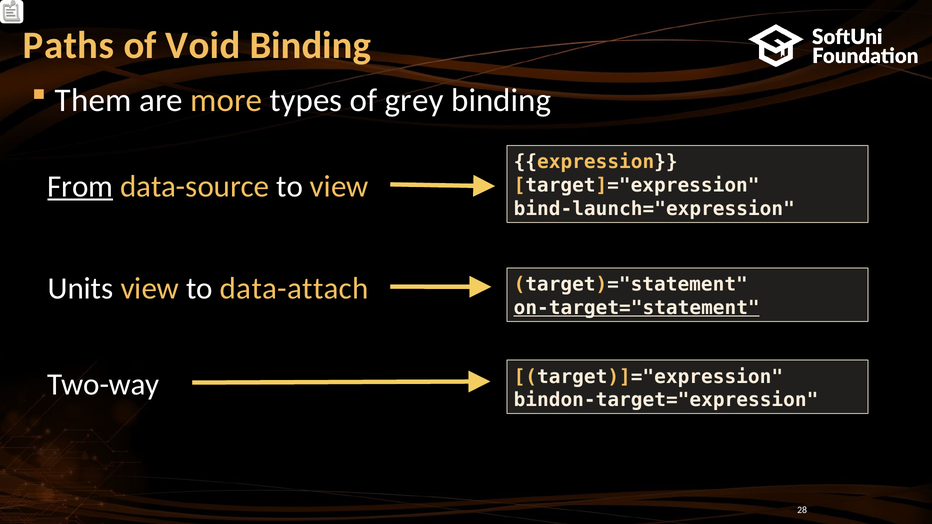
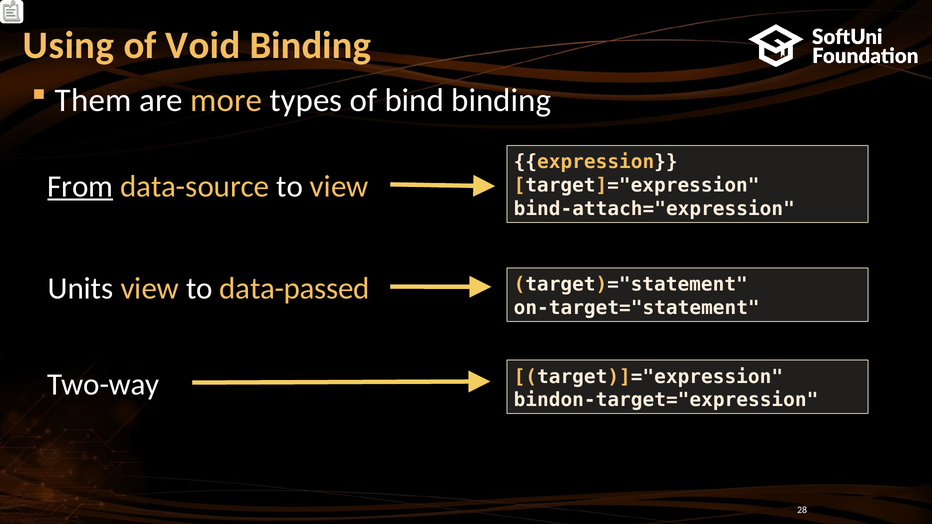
Paths: Paths -> Using
grey: grey -> bind
bind-launch="expression: bind-launch="expression -> bind-attach="expression
data-attach: data-attach -> data-passed
on-target="statement underline: present -> none
